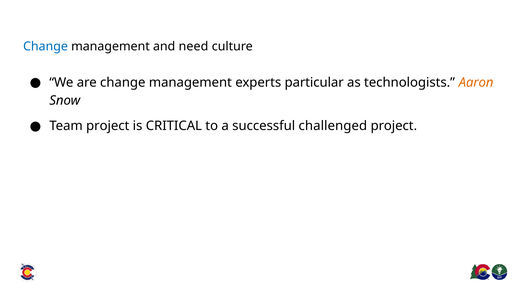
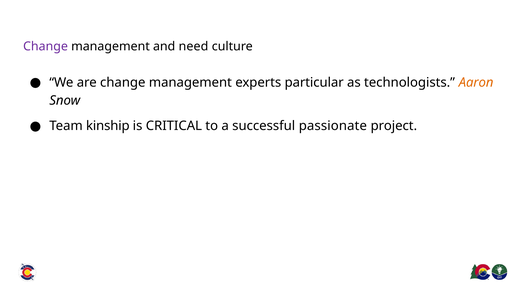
Change at (46, 47) colour: blue -> purple
Team project: project -> kinship
challenged: challenged -> passionate
